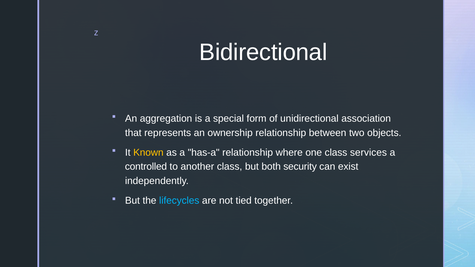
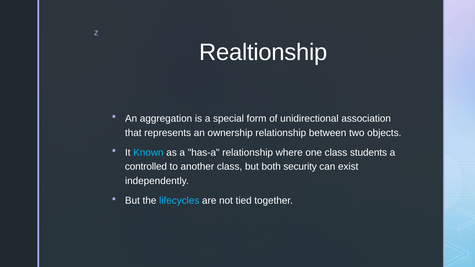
Bidirectional: Bidirectional -> Realtionship
Known colour: yellow -> light blue
services: services -> students
